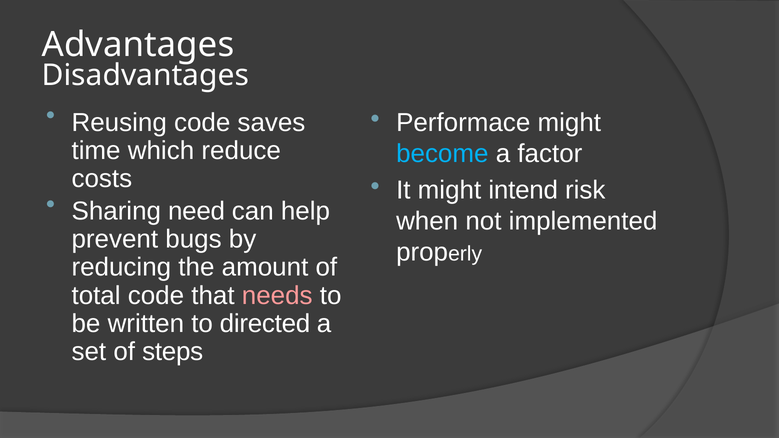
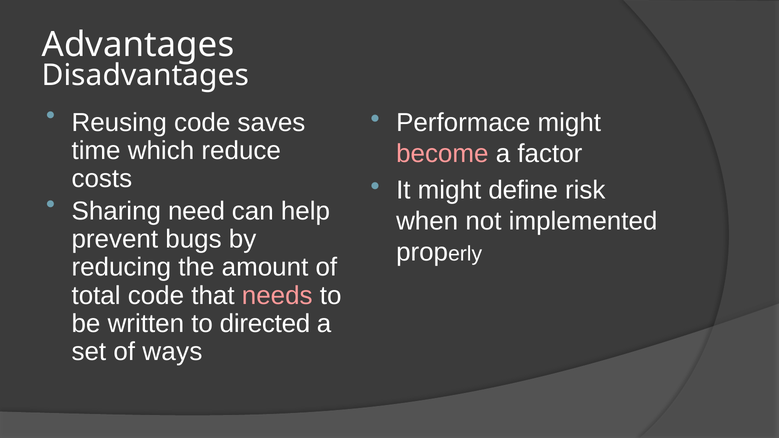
become colour: light blue -> pink
intend: intend -> define
steps: steps -> ways
